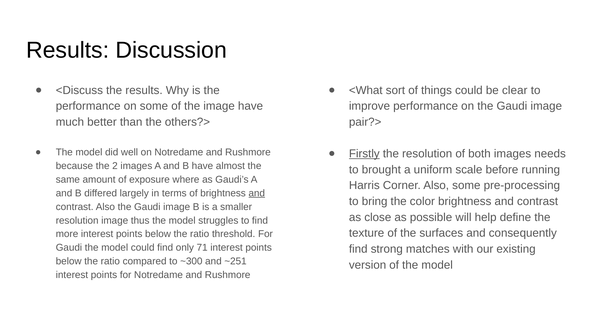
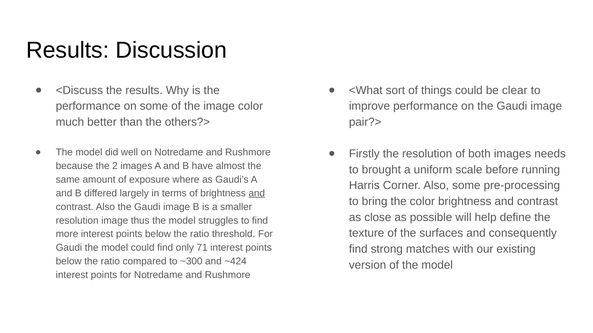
image have: have -> color
Firstly underline: present -> none
~251: ~251 -> ~424
